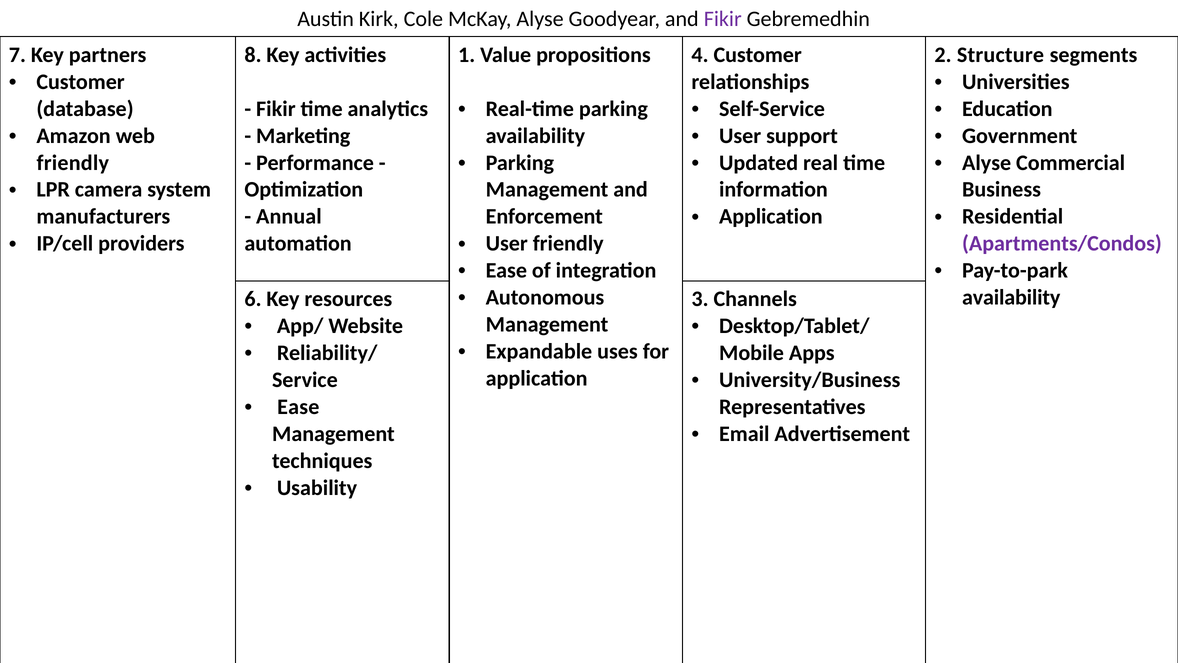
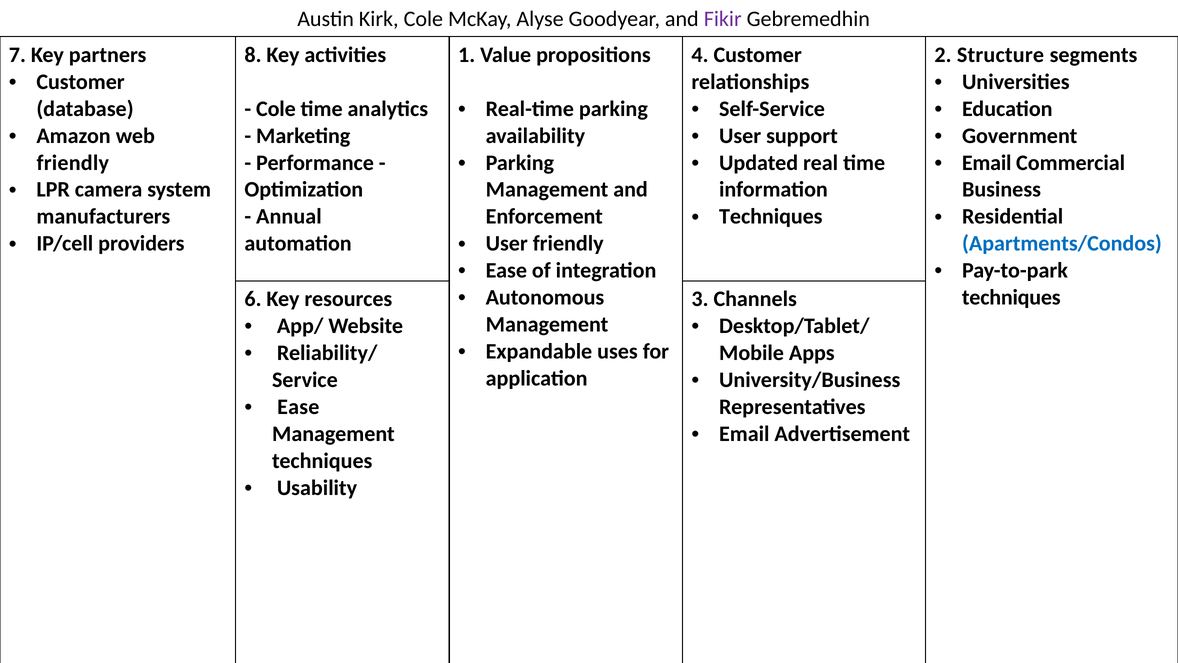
Fikir at (276, 109): Fikir -> Cole
Alyse at (987, 163): Alyse -> Email
Application at (771, 217): Application -> Techniques
Apartments/Condos colour: purple -> blue
availability at (1011, 297): availability -> techniques
